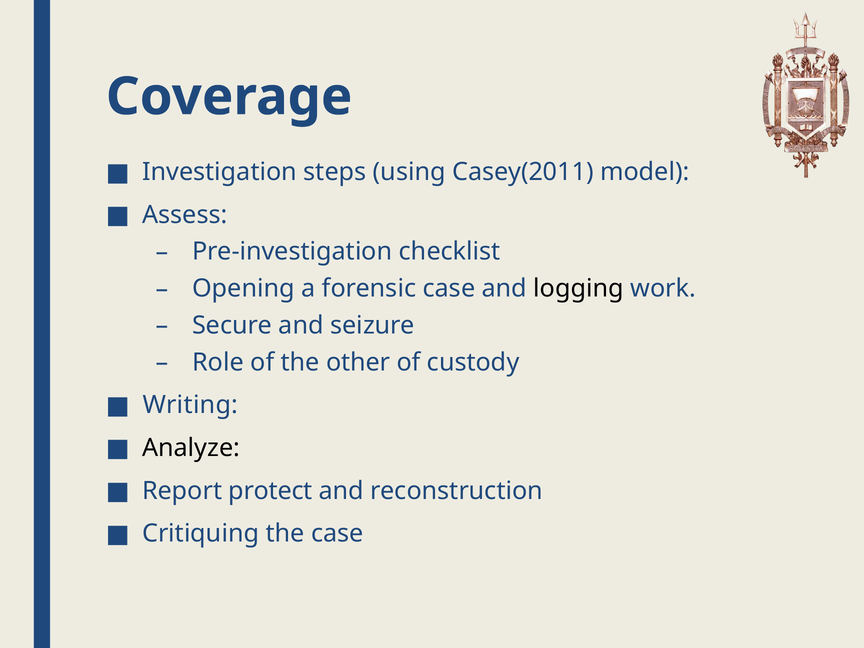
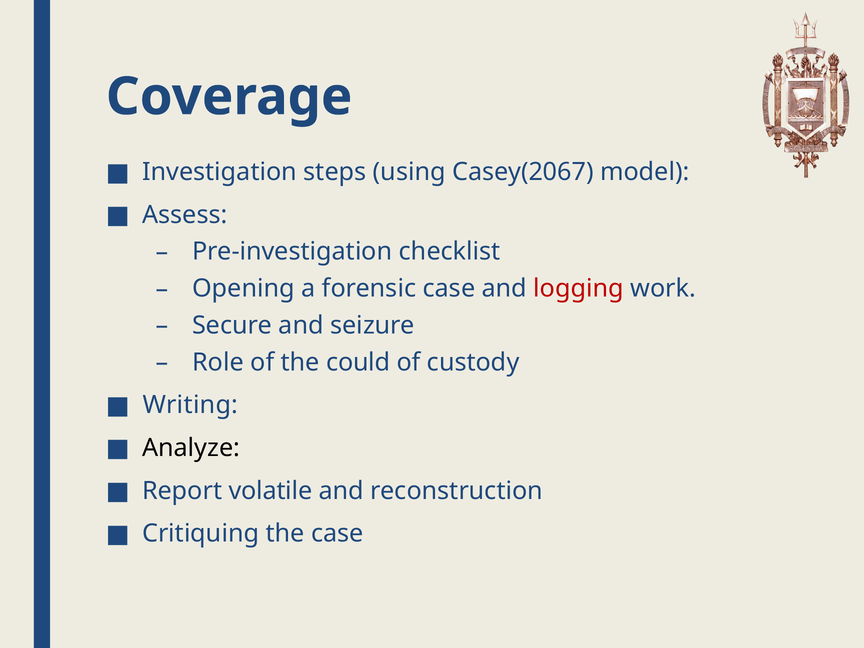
Casey(2011: Casey(2011 -> Casey(2067
logging colour: black -> red
other: other -> could
protect: protect -> volatile
